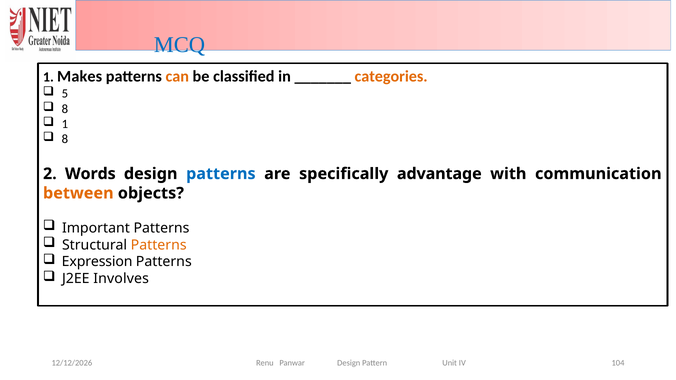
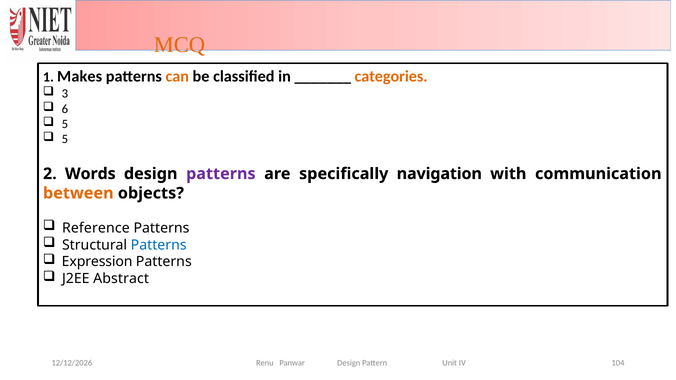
MCQ colour: blue -> orange
5: 5 -> 3
8 at (65, 109): 8 -> 6
1 at (65, 124): 1 -> 5
8 at (65, 139): 8 -> 5
patterns at (221, 174) colour: blue -> purple
advantage: advantage -> navigation
Important: Important -> Reference
Patterns at (159, 245) colour: orange -> blue
Involves: Involves -> Abstract
